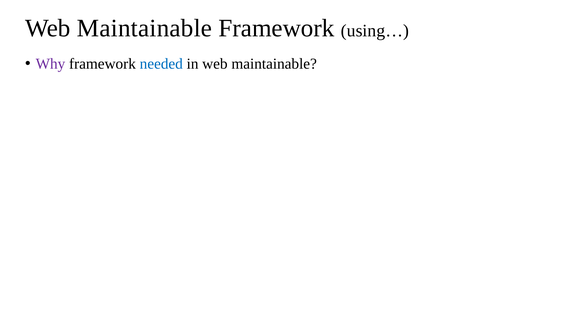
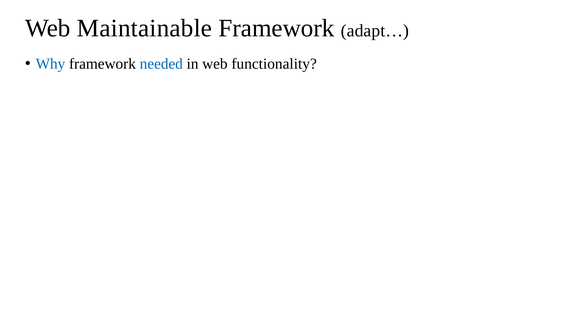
using…: using… -> adapt…
Why colour: purple -> blue
in web maintainable: maintainable -> functionality
